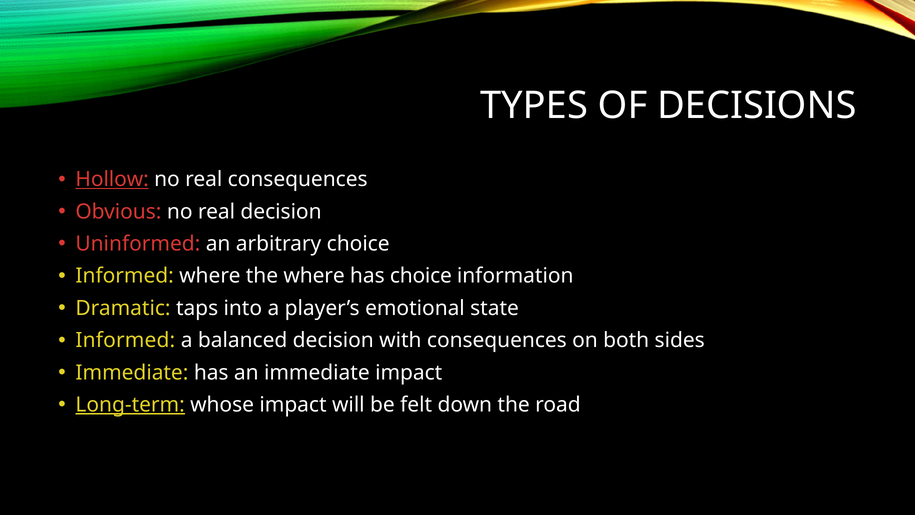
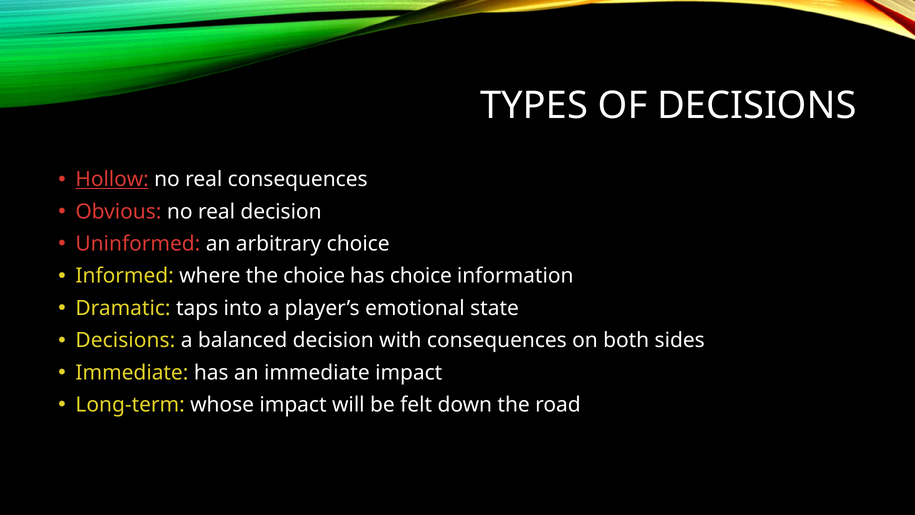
the where: where -> choice
Informed at (125, 340): Informed -> Decisions
Long-term underline: present -> none
